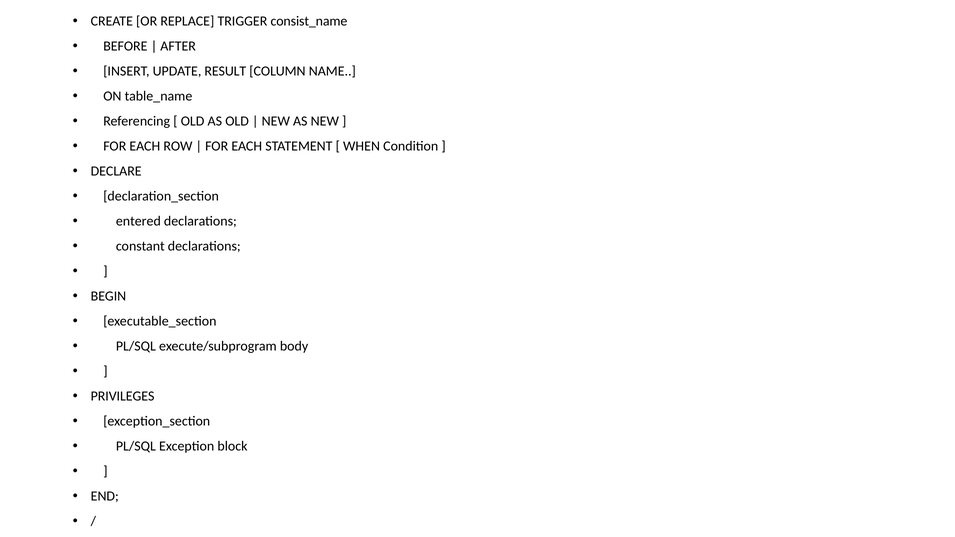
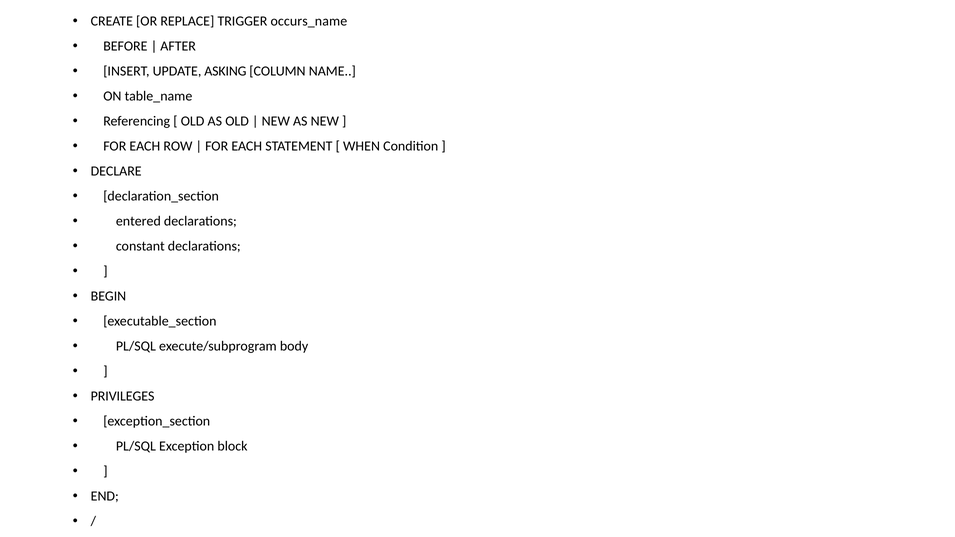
consist_name: consist_name -> occurs_name
RESULT: RESULT -> ASKING
